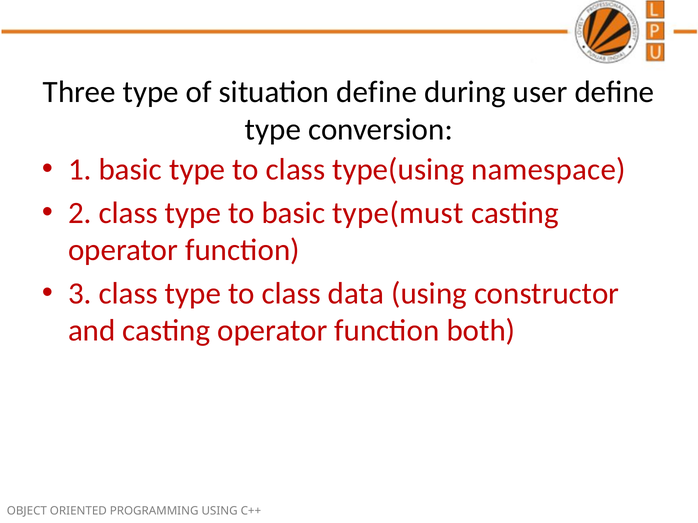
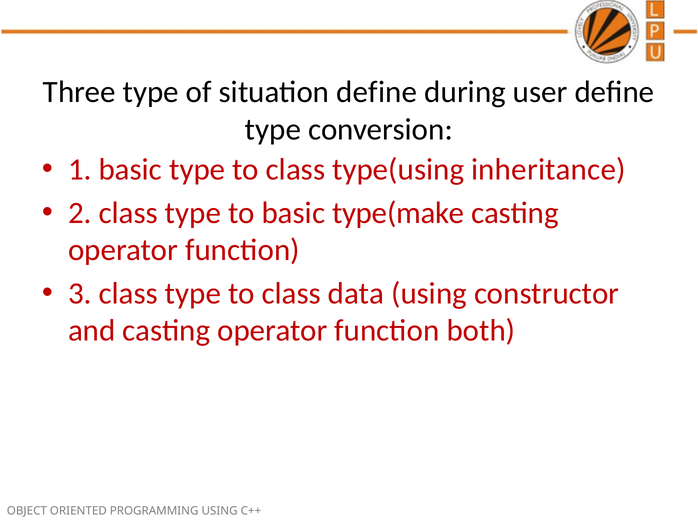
namespace: namespace -> inheritance
type(must: type(must -> type(make
